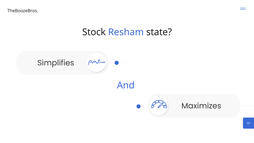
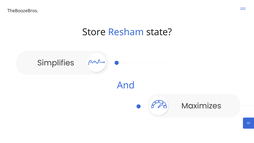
Stock: Stock -> Store
